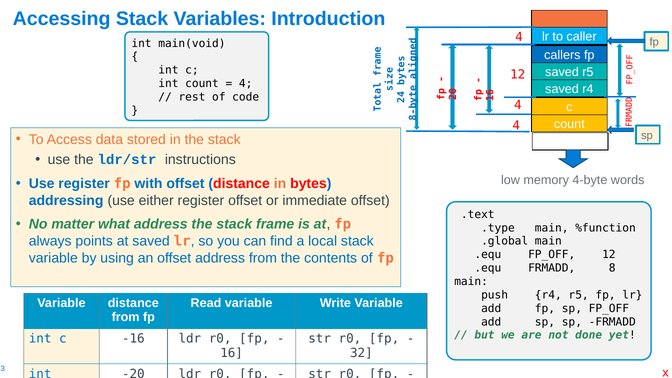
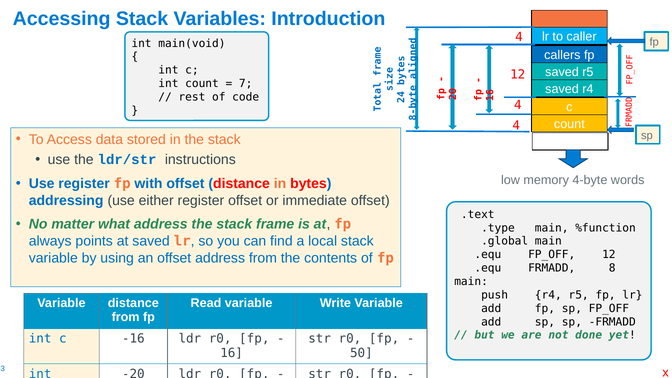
4 at (246, 84): 4 -> 7
32: 32 -> 50
